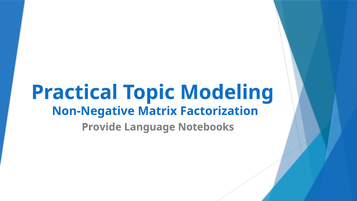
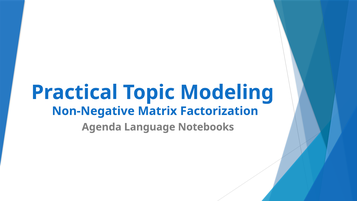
Provide: Provide -> Agenda
